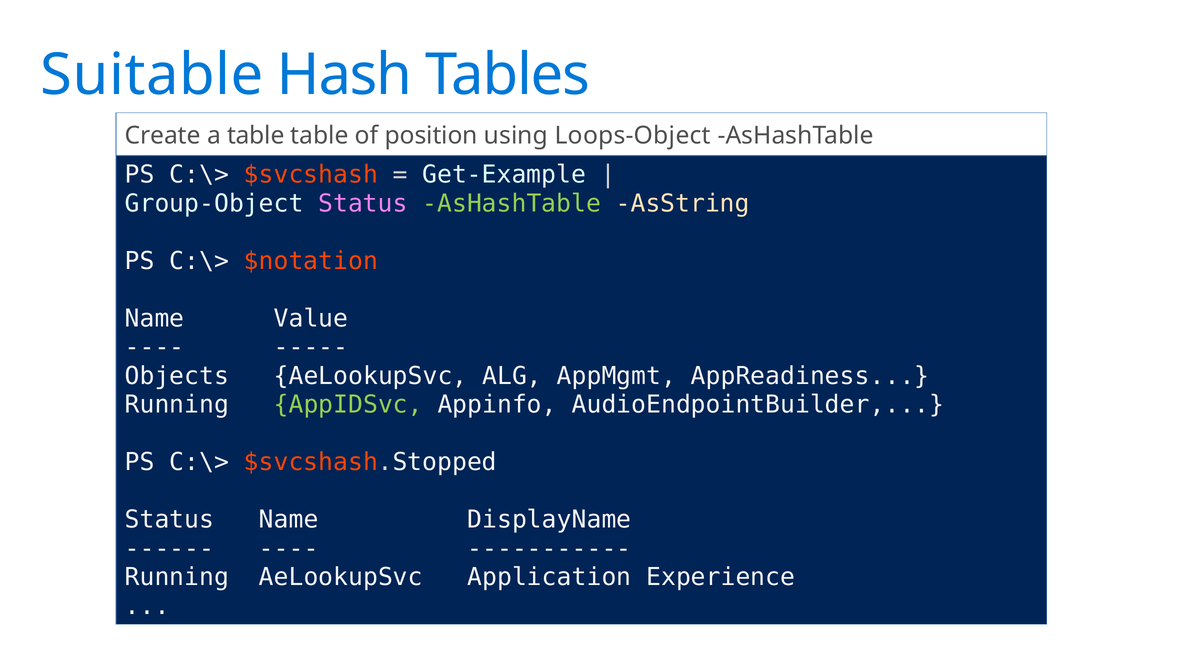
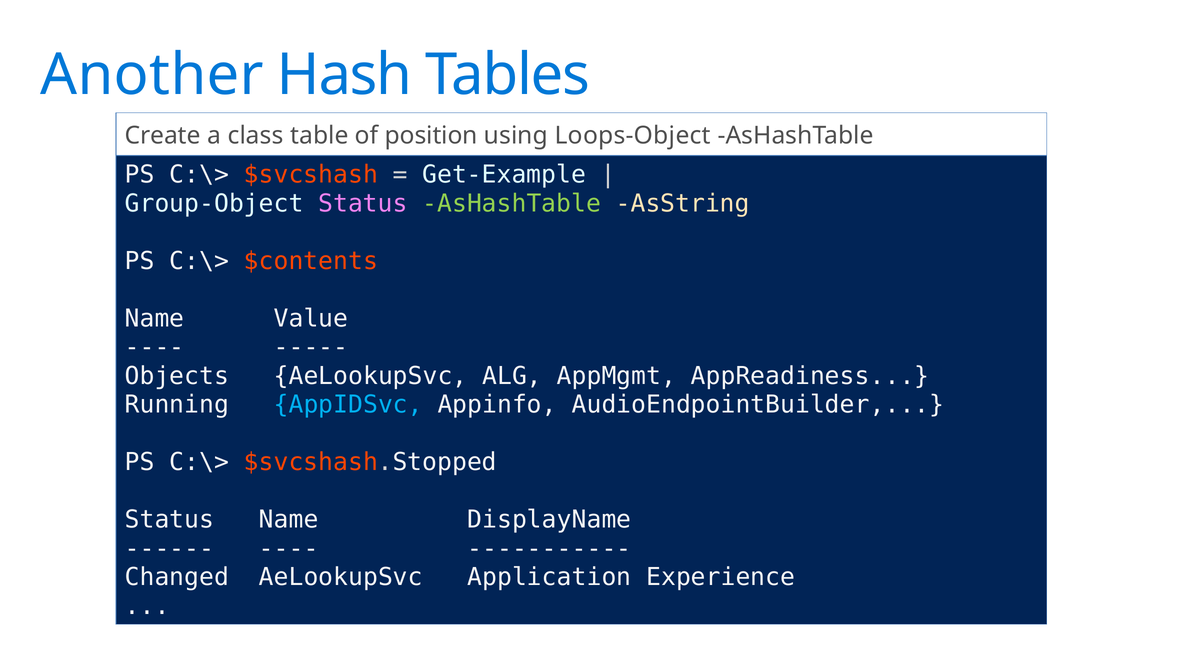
Suitable: Suitable -> Another
a table: table -> class
$notation: $notation -> $contents
AppIDSvc colour: light green -> light blue
Running at (177, 577): Running -> Changed
